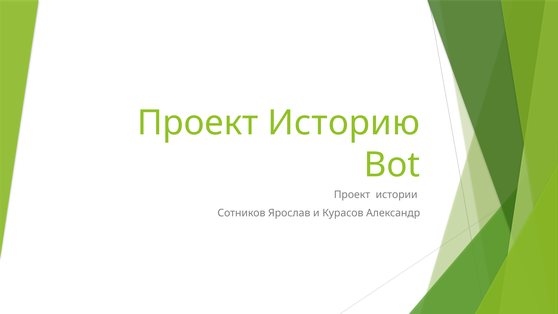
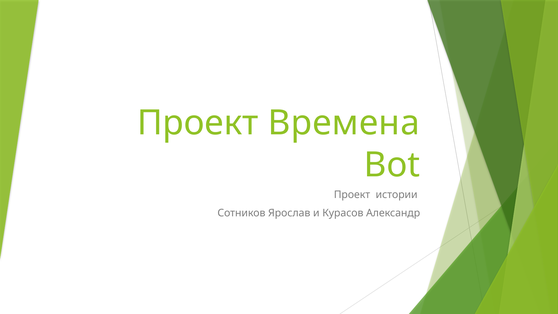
Историю: Историю -> Времена
